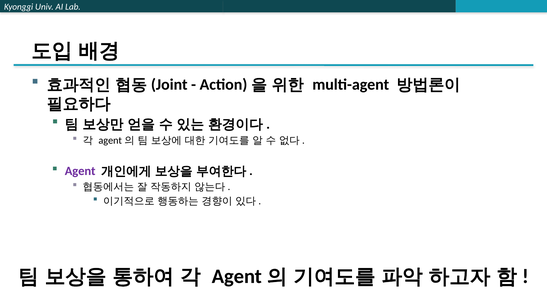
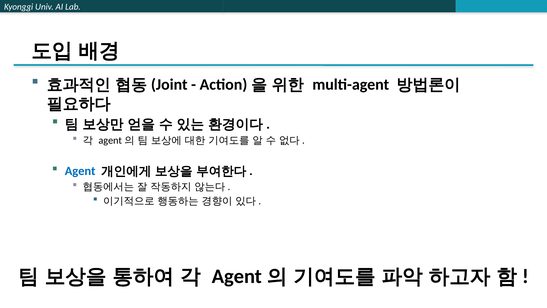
Agent colour: purple -> blue
